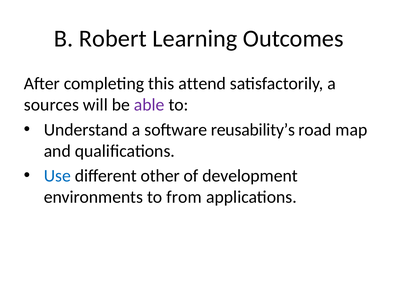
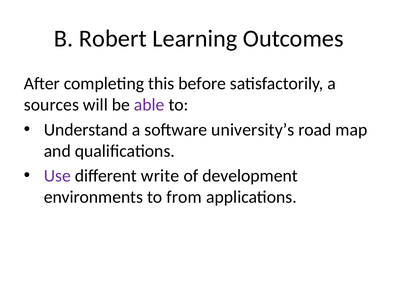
attend: attend -> before
reusability’s: reusability’s -> university’s
Use colour: blue -> purple
other: other -> write
